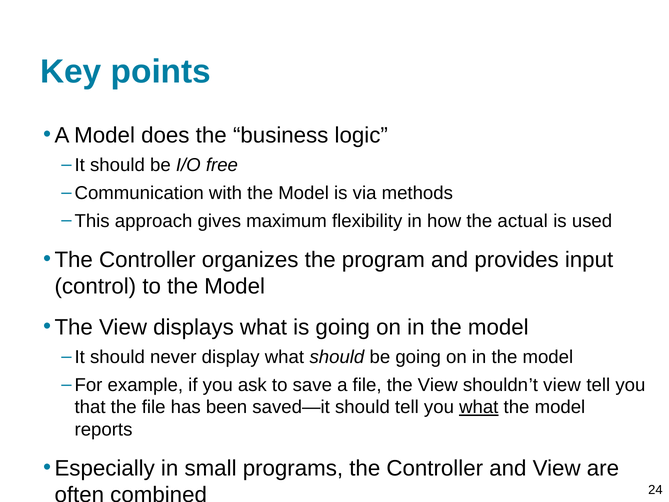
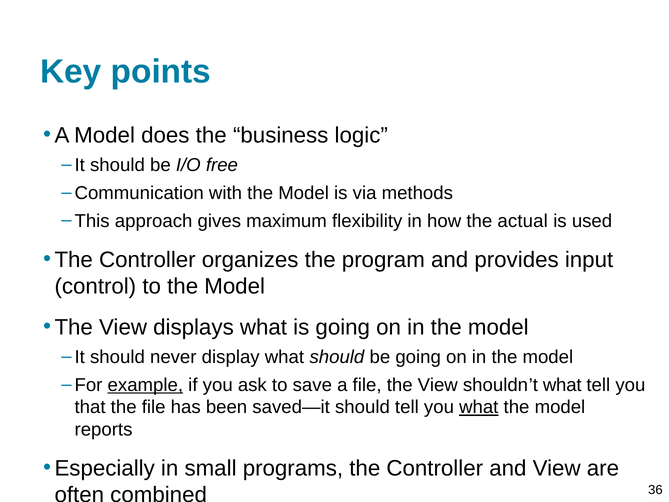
example underline: none -> present
shouldn’t view: view -> what
24: 24 -> 36
